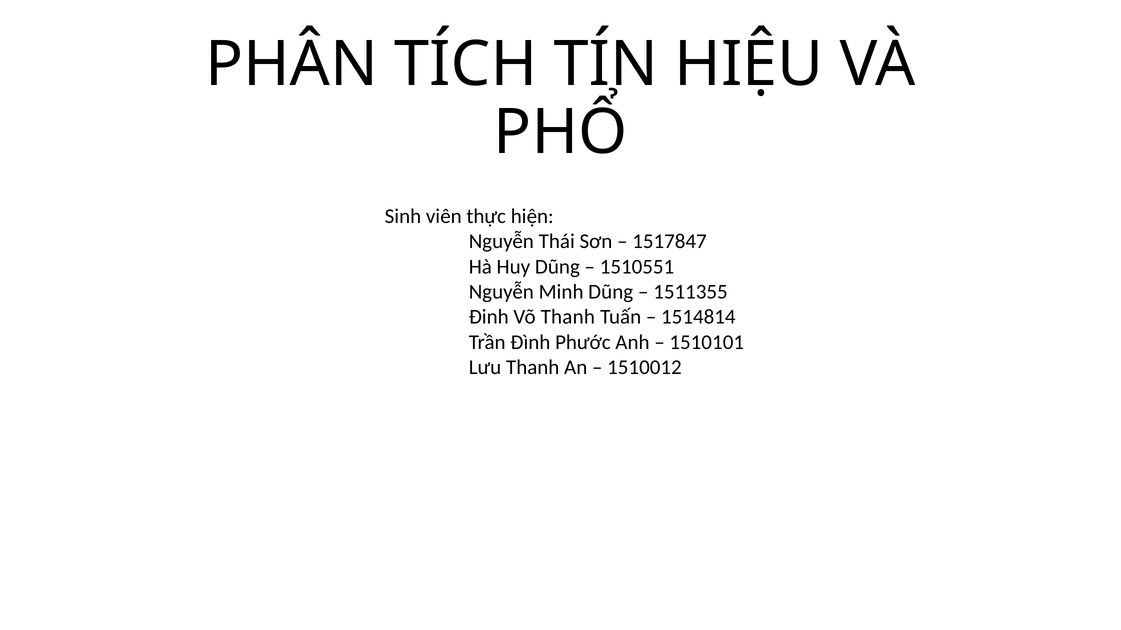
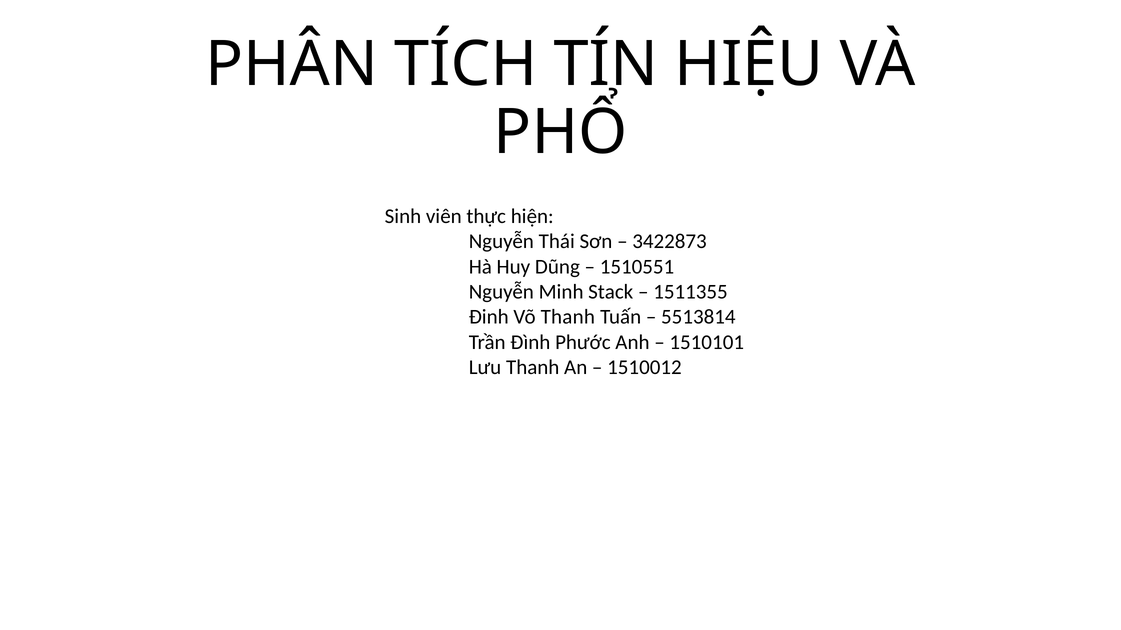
1517847: 1517847 -> 3422873
Minh Dũng: Dũng -> Stack
1514814: 1514814 -> 5513814
